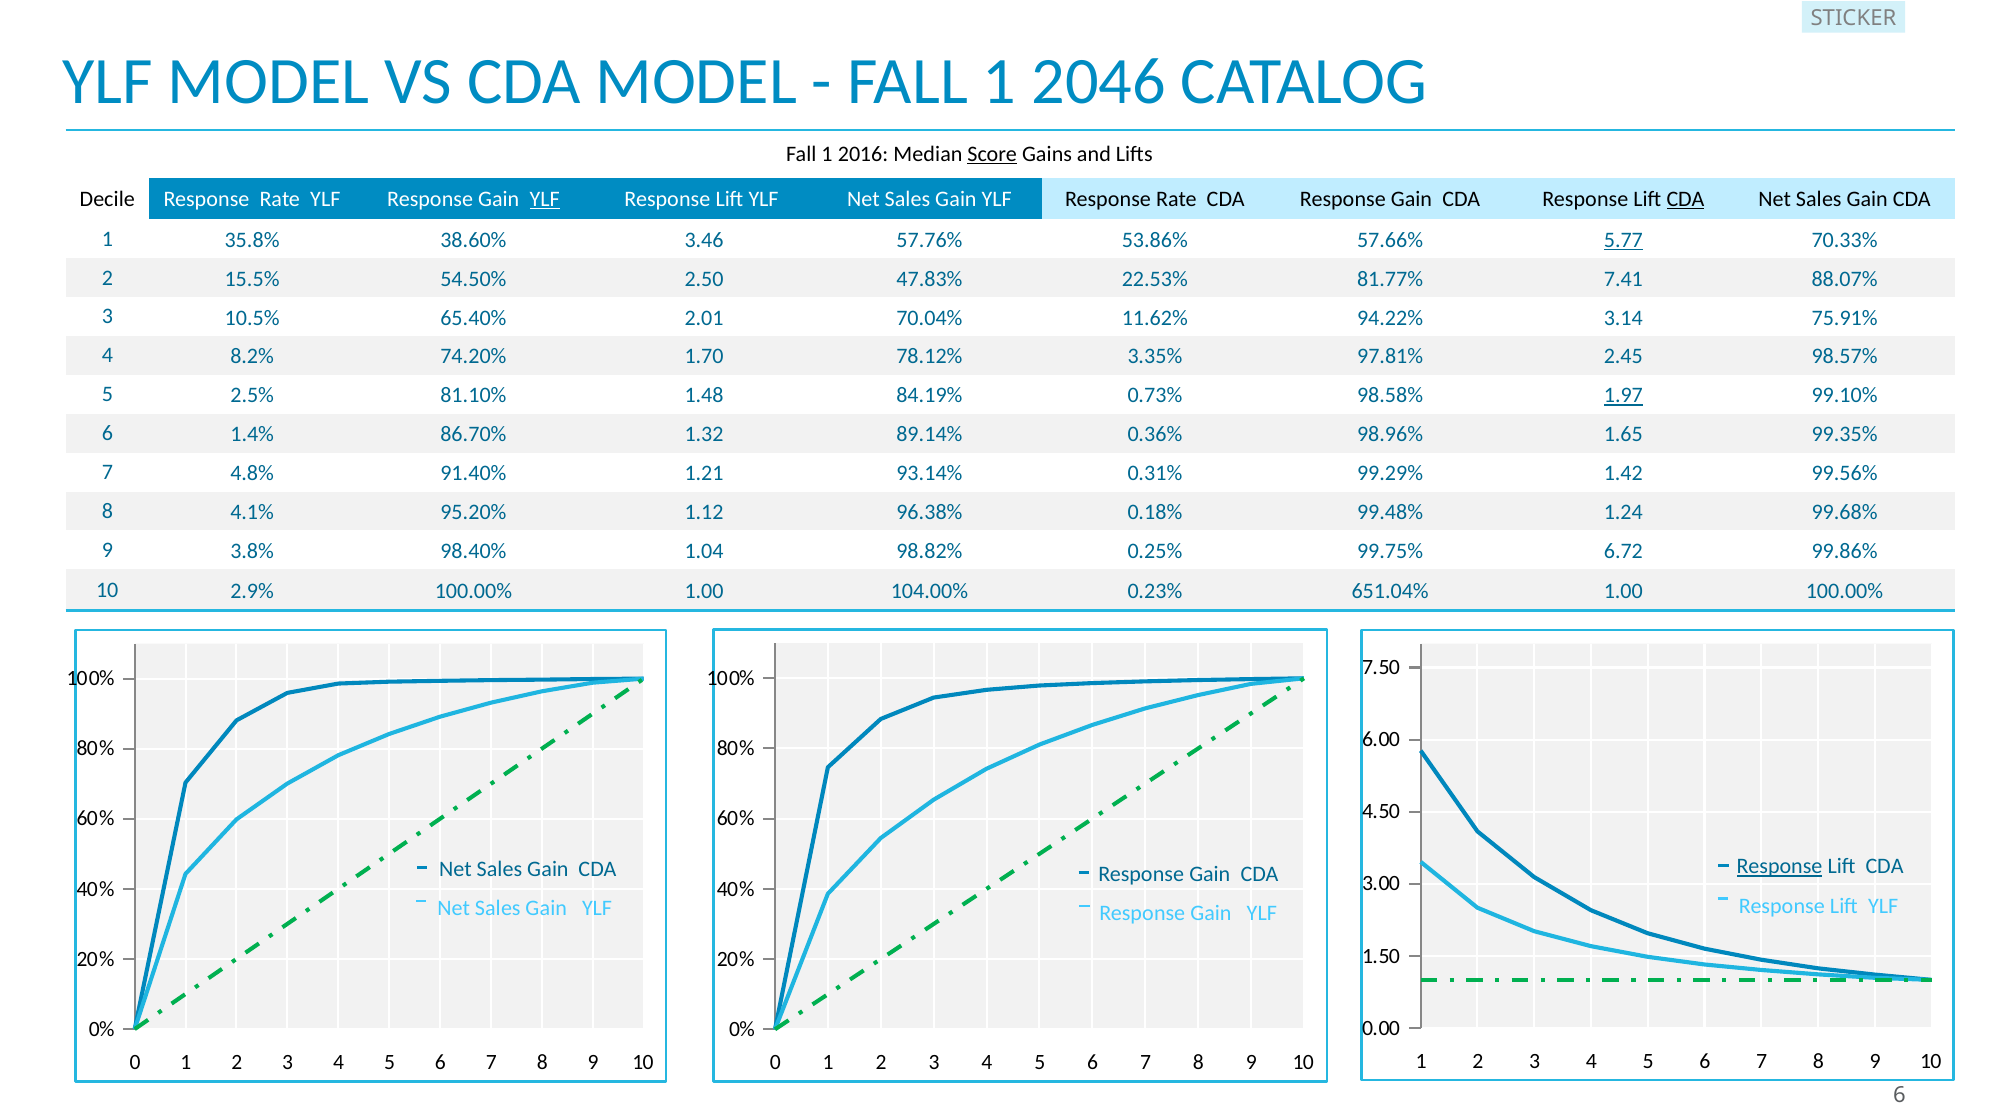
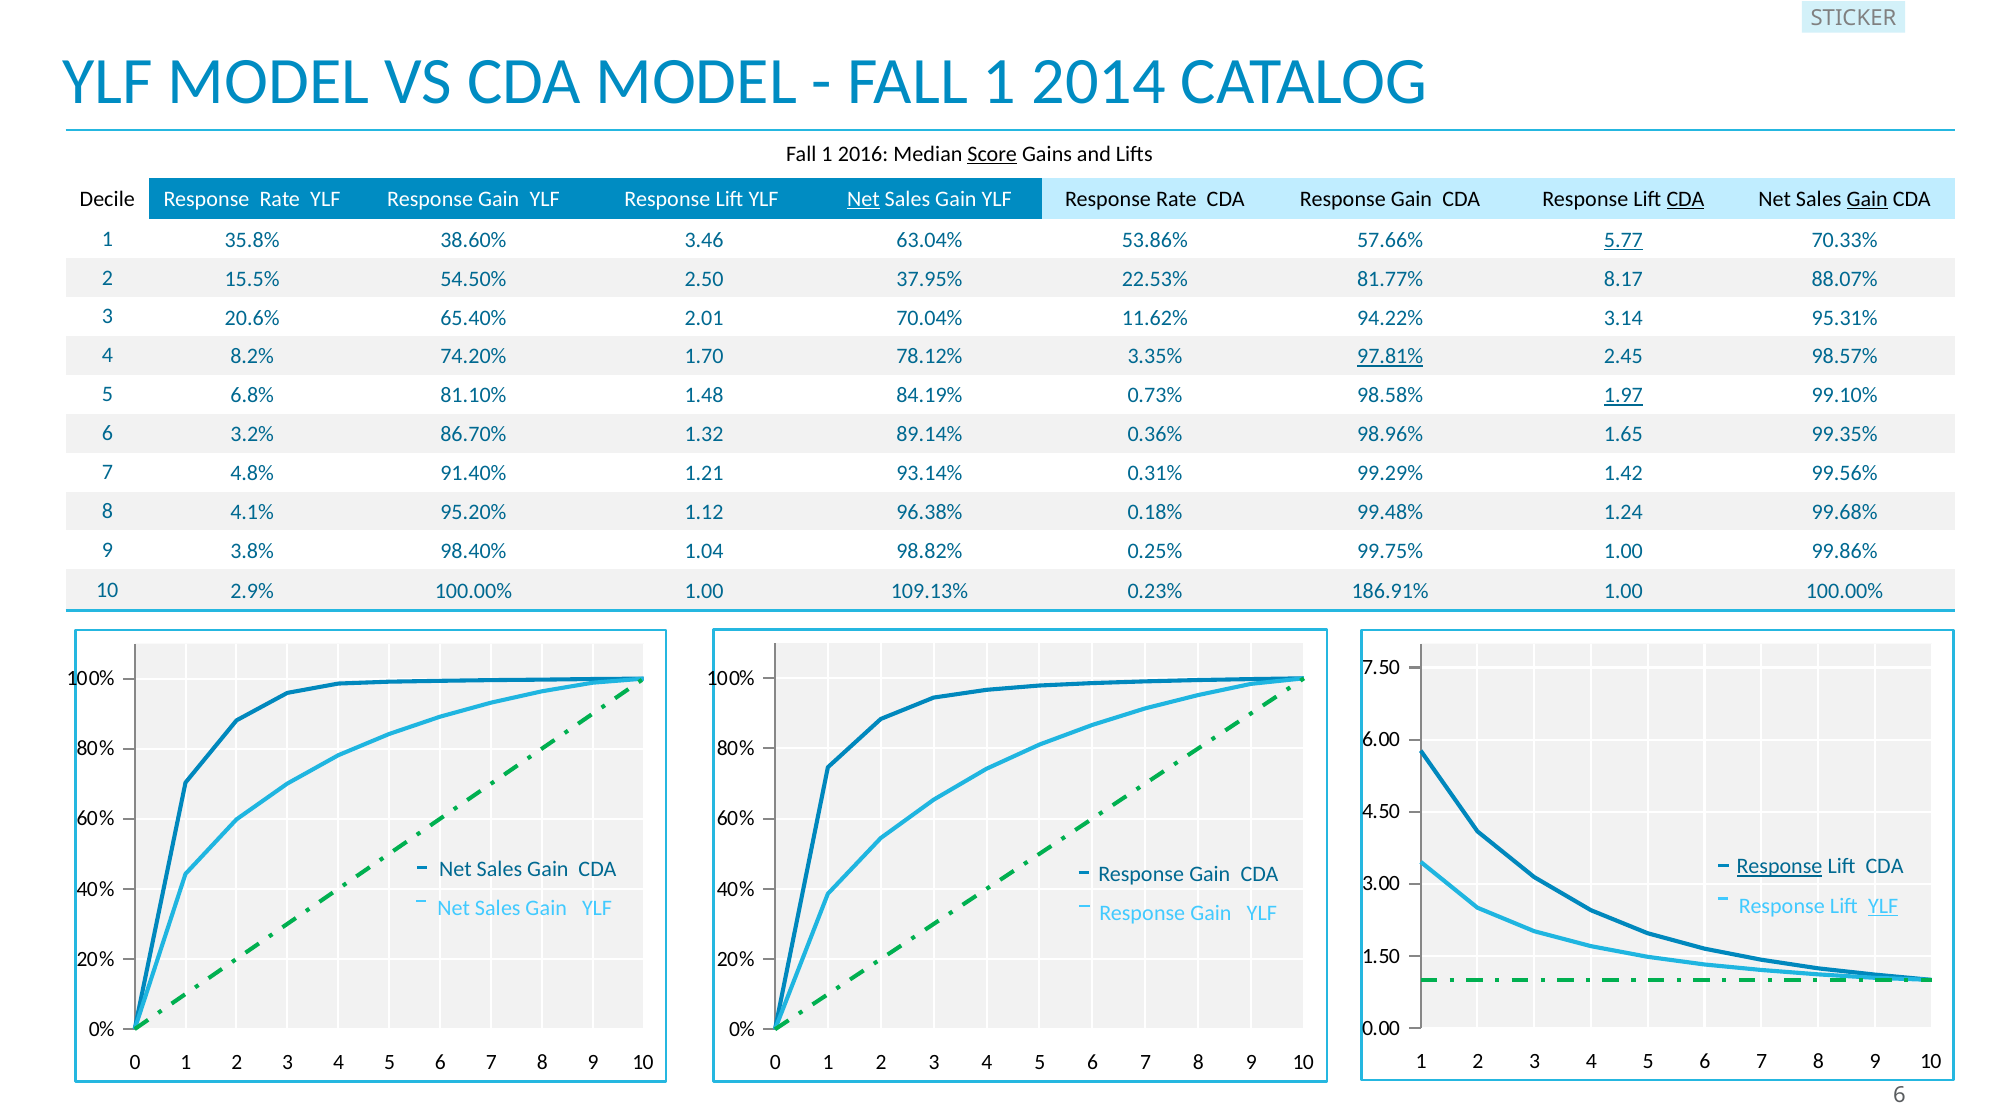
2046: 2046 -> 2014
YLF at (545, 199) underline: present -> none
Net at (863, 199) underline: none -> present
Gain at (1867, 199) underline: none -> present
57.76%: 57.76% -> 63.04%
47.83%: 47.83% -> 37.95%
7.41: 7.41 -> 8.17
10.5%: 10.5% -> 20.6%
75.91%: 75.91% -> 95.31%
97.81% underline: none -> present
2.5%: 2.5% -> 6.8%
1.4%: 1.4% -> 3.2%
99.75% 6.72: 6.72 -> 1.00
104.00%: 104.00% -> 109.13%
651.04%: 651.04% -> 186.91%
YLF at (1883, 906) underline: none -> present
